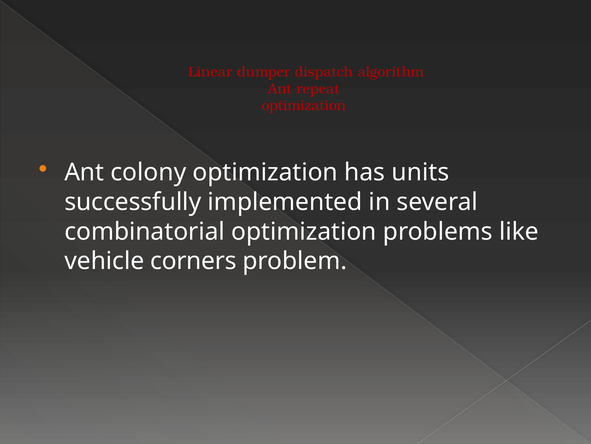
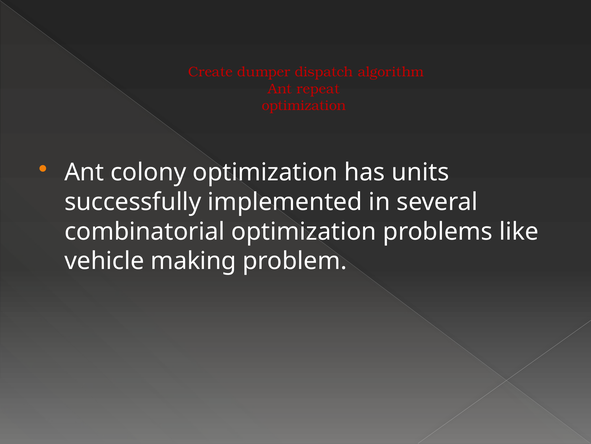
Linear: Linear -> Create
corners: corners -> making
